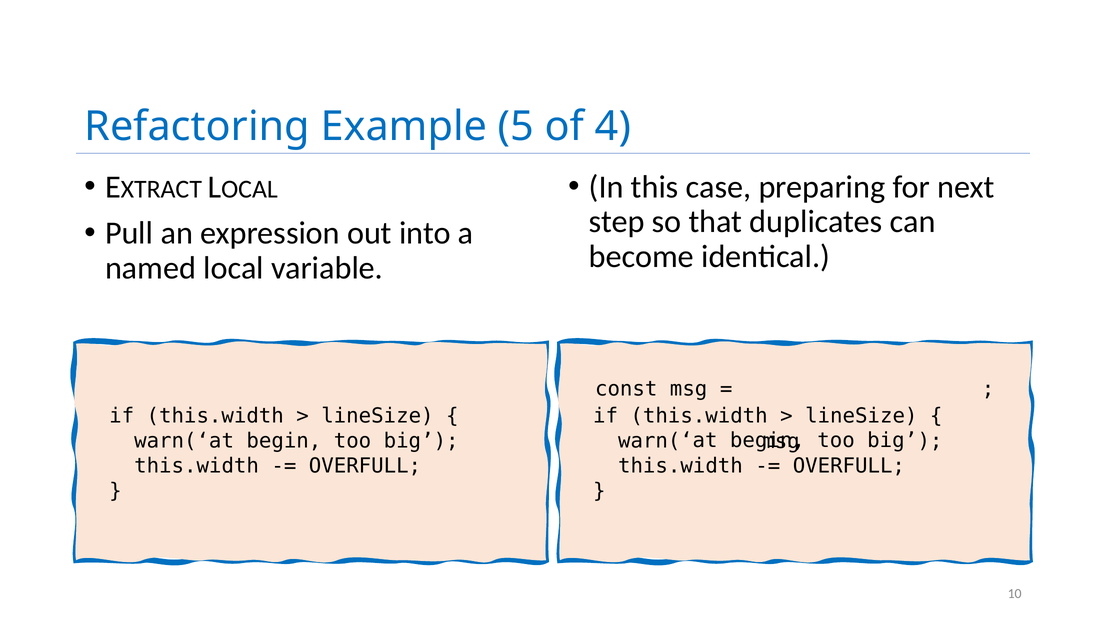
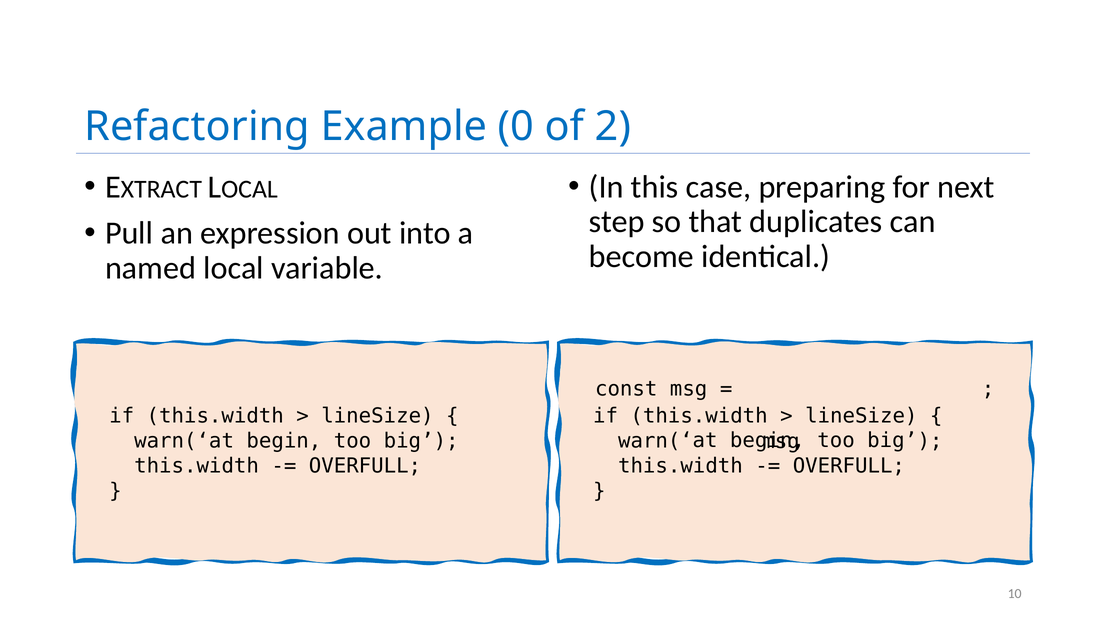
5: 5 -> 0
4: 4 -> 2
